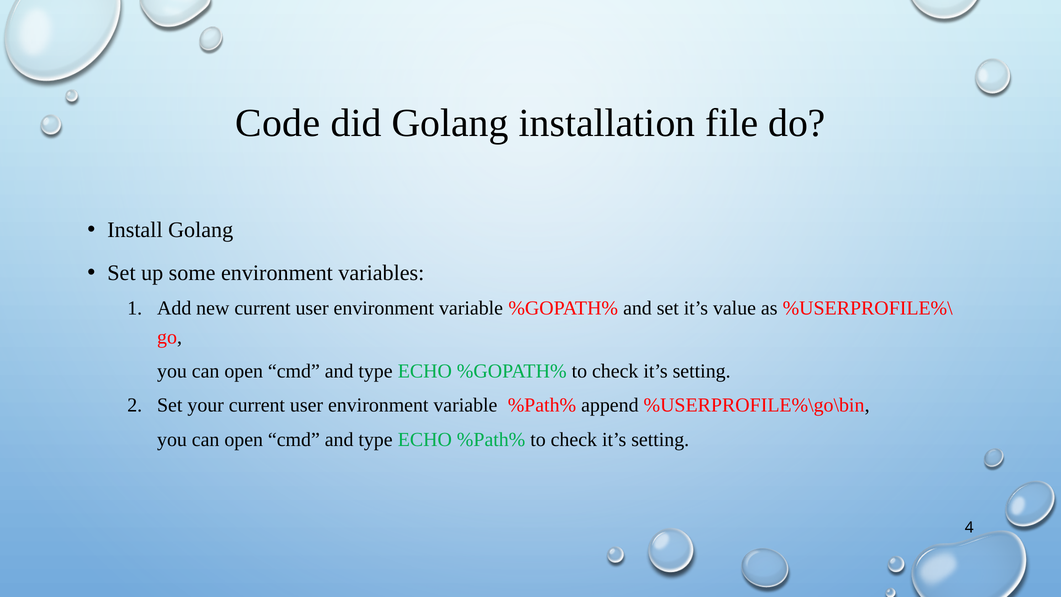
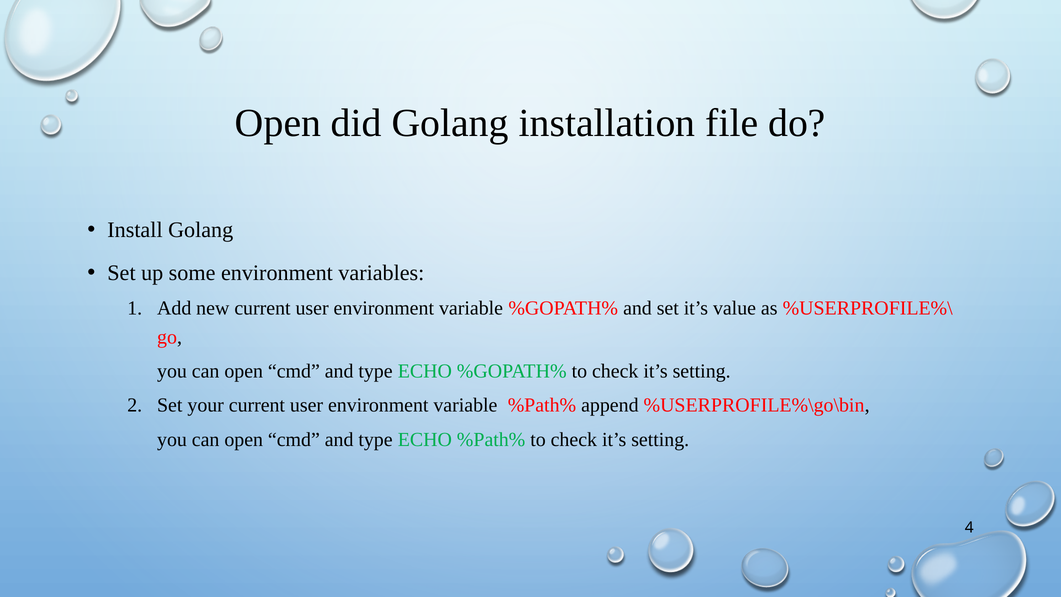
Code at (278, 123): Code -> Open
